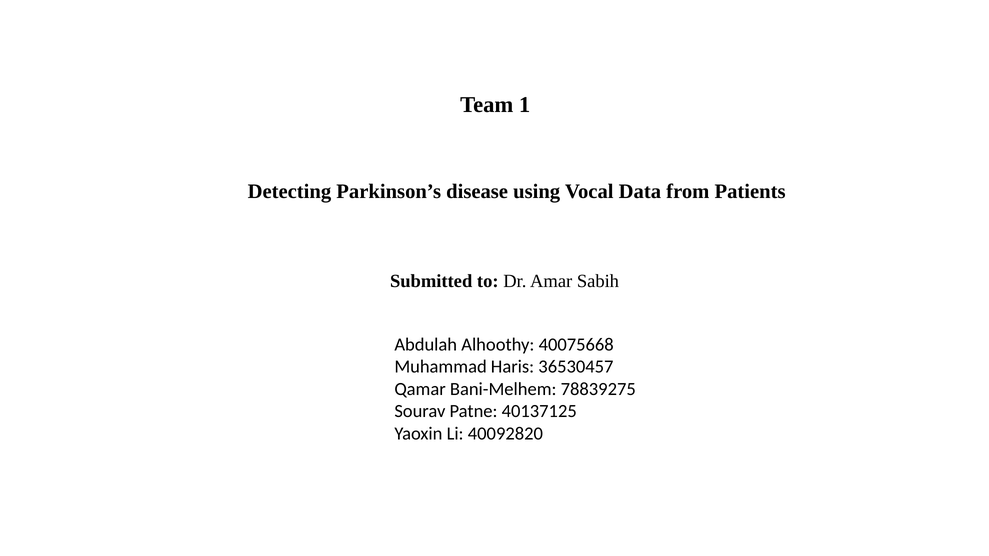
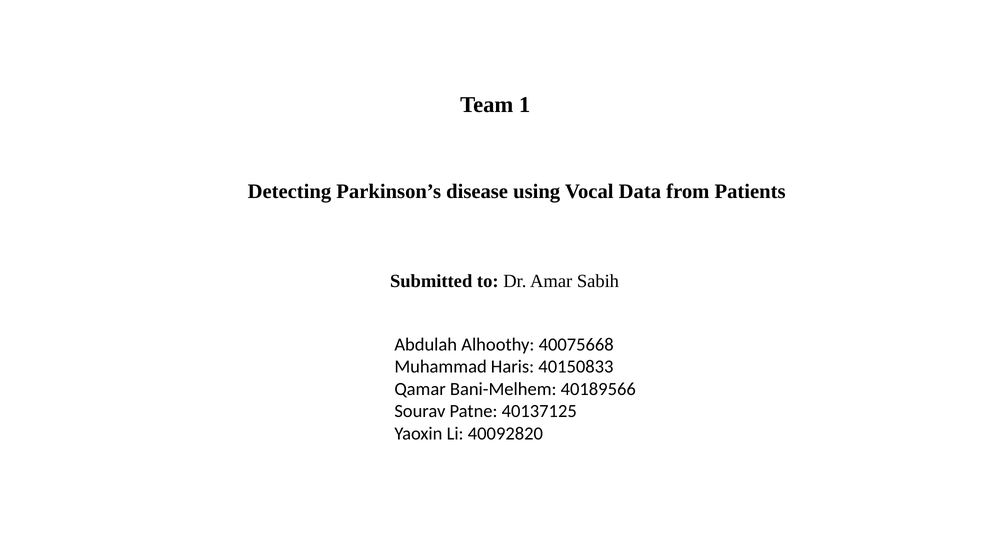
36530457: 36530457 -> 40150833
78839275: 78839275 -> 40189566
